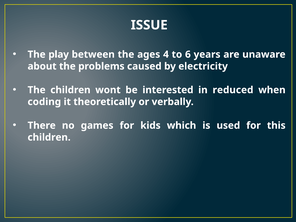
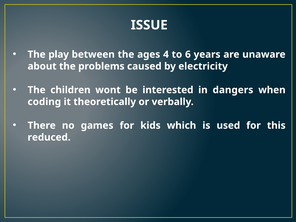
reduced: reduced -> dangers
children at (49, 137): children -> reduced
